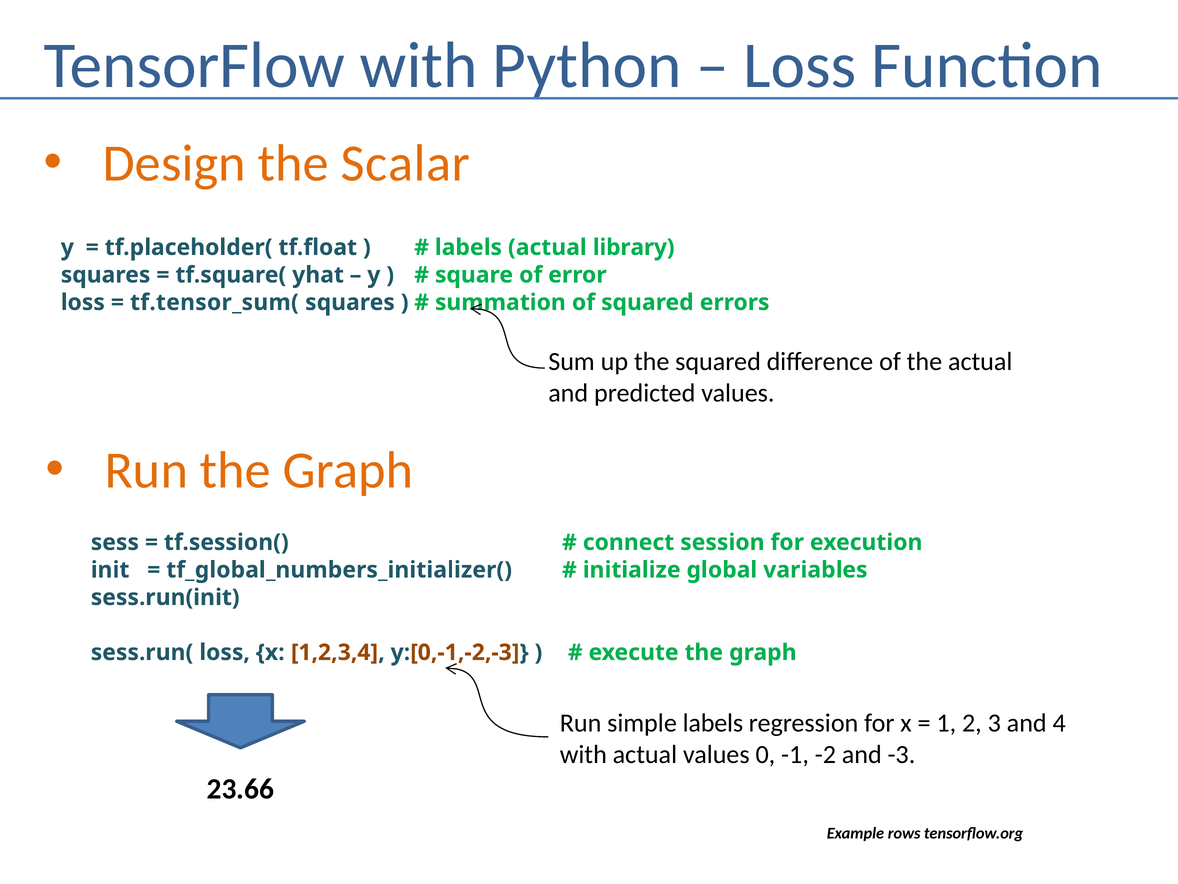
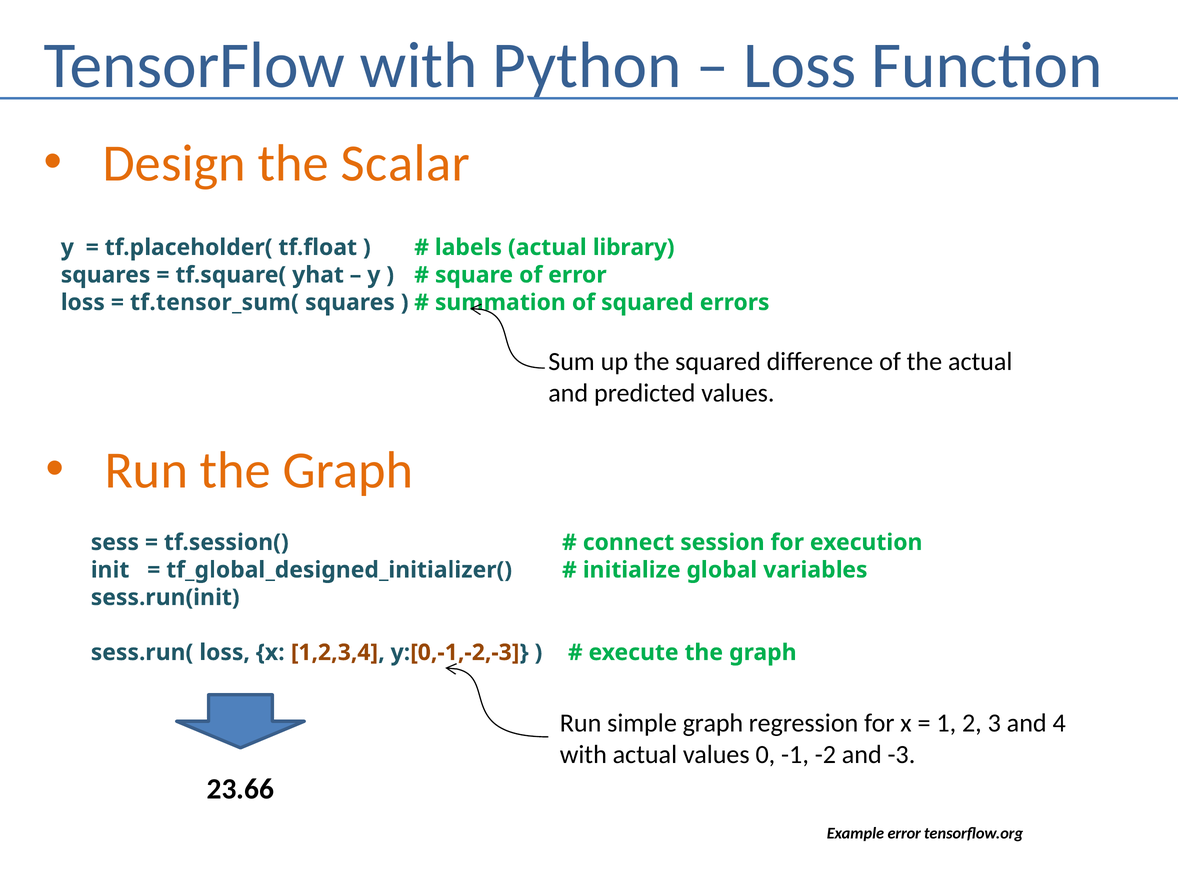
tf_global_numbers_initializer(: tf_global_numbers_initializer( -> tf_global_designed_initializer(
simple labels: labels -> graph
Example rows: rows -> error
